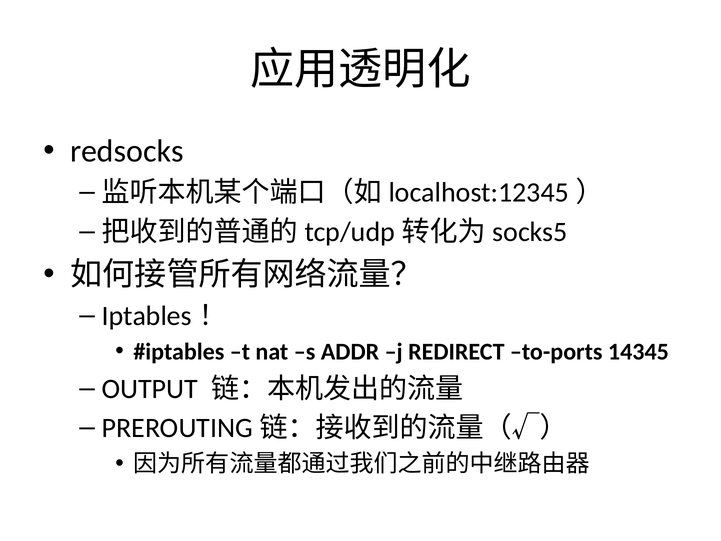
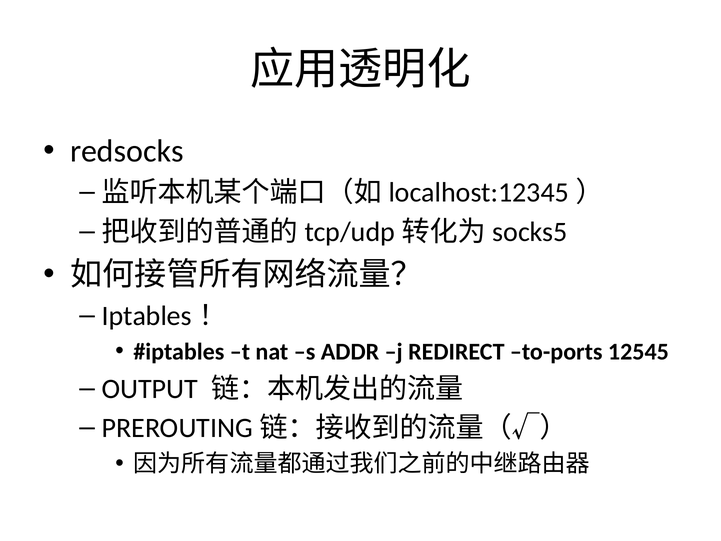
14345: 14345 -> 12545
